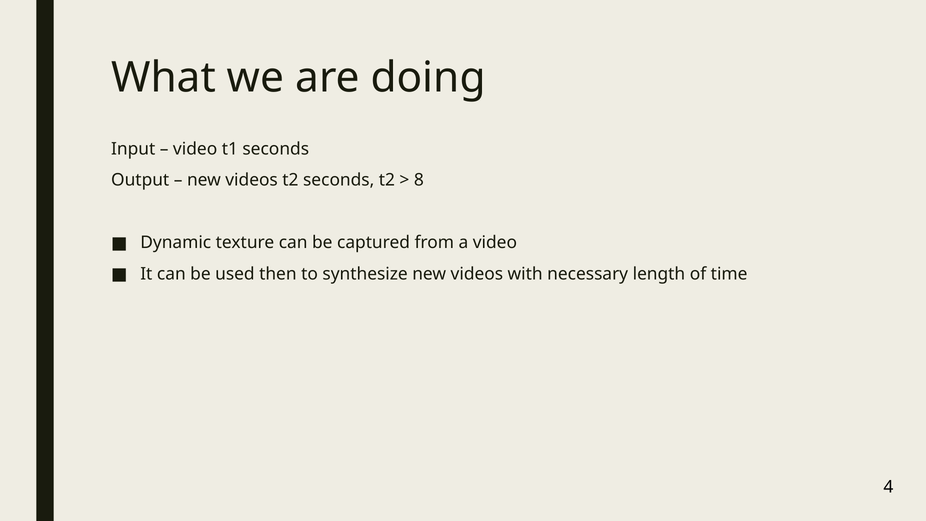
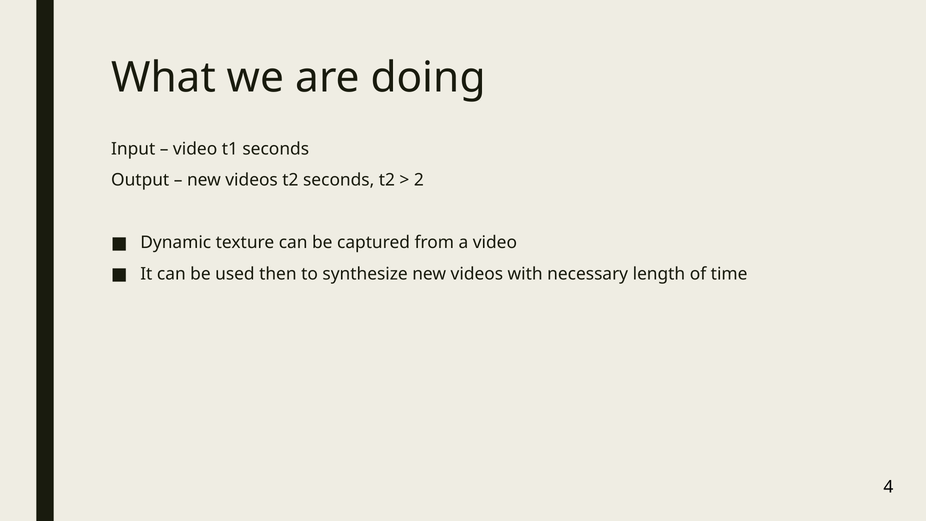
8: 8 -> 2
